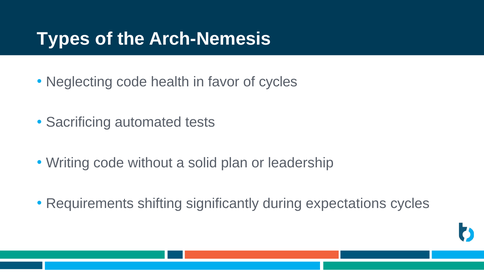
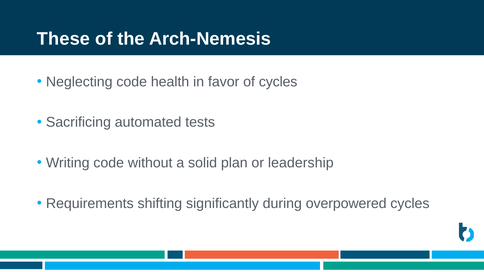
Types: Types -> These
expectations: expectations -> overpowered
